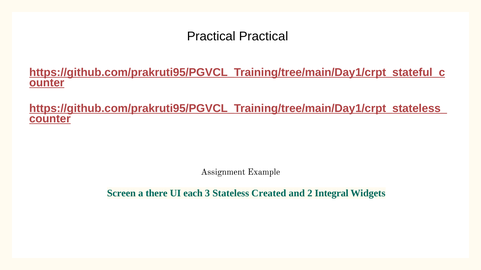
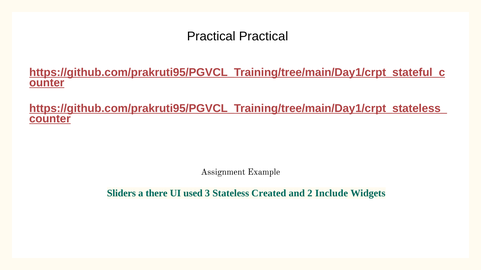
Screen: Screen -> Sliders
each: each -> used
Integral: Integral -> Include
